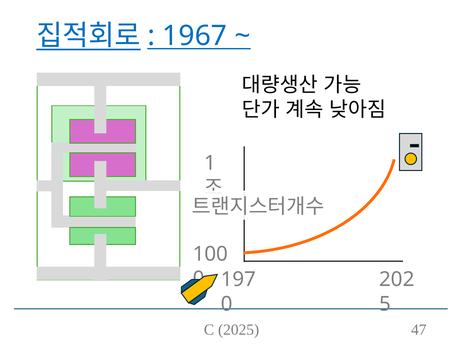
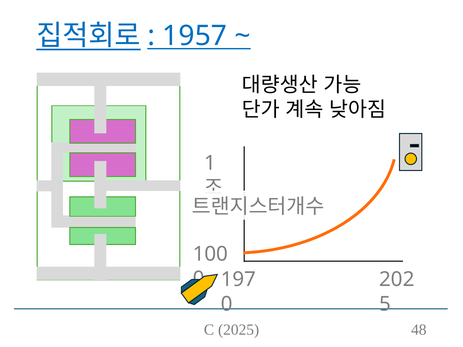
1967: 1967 -> 1957
47: 47 -> 48
